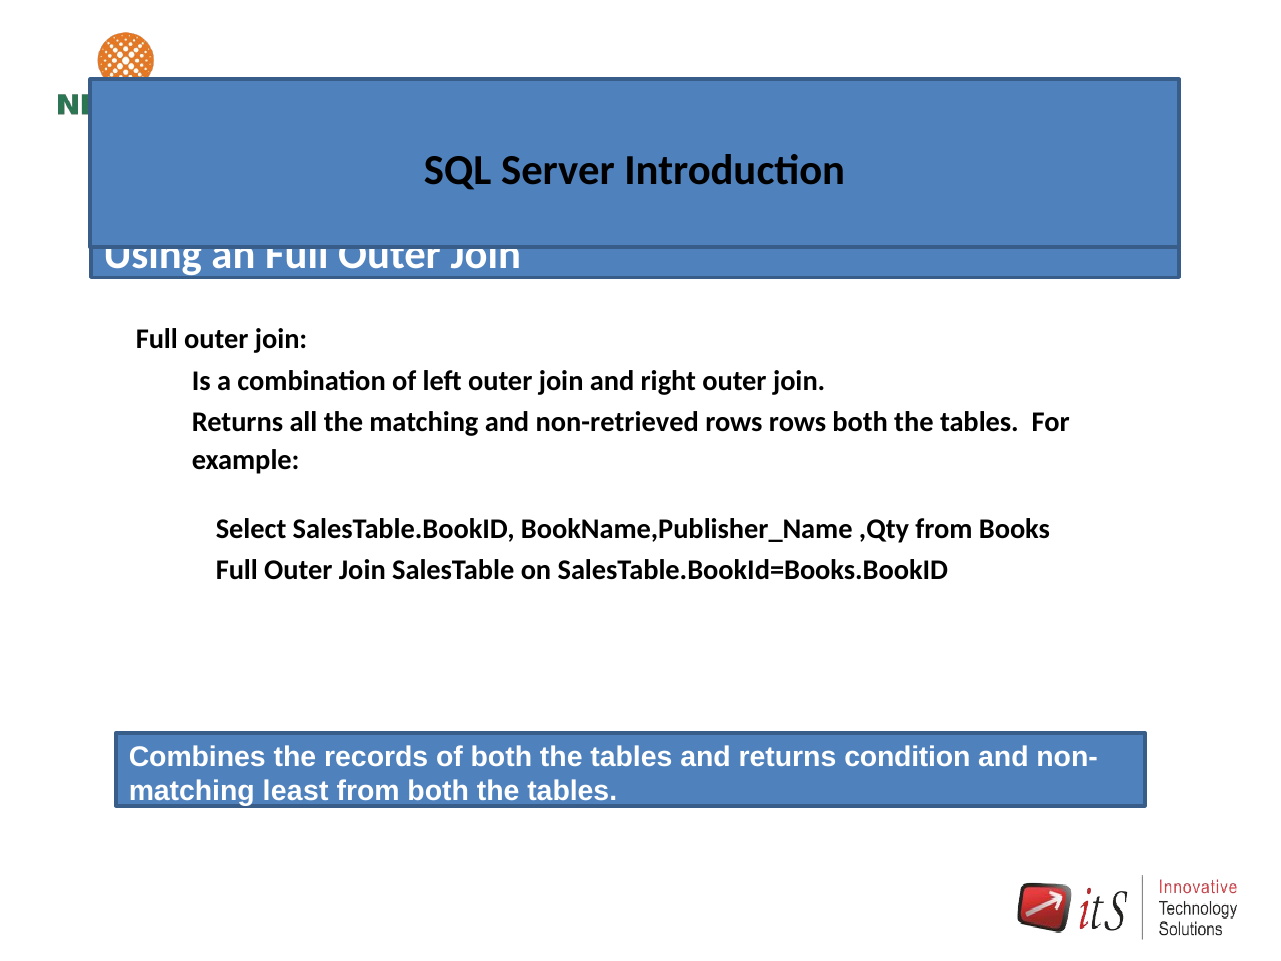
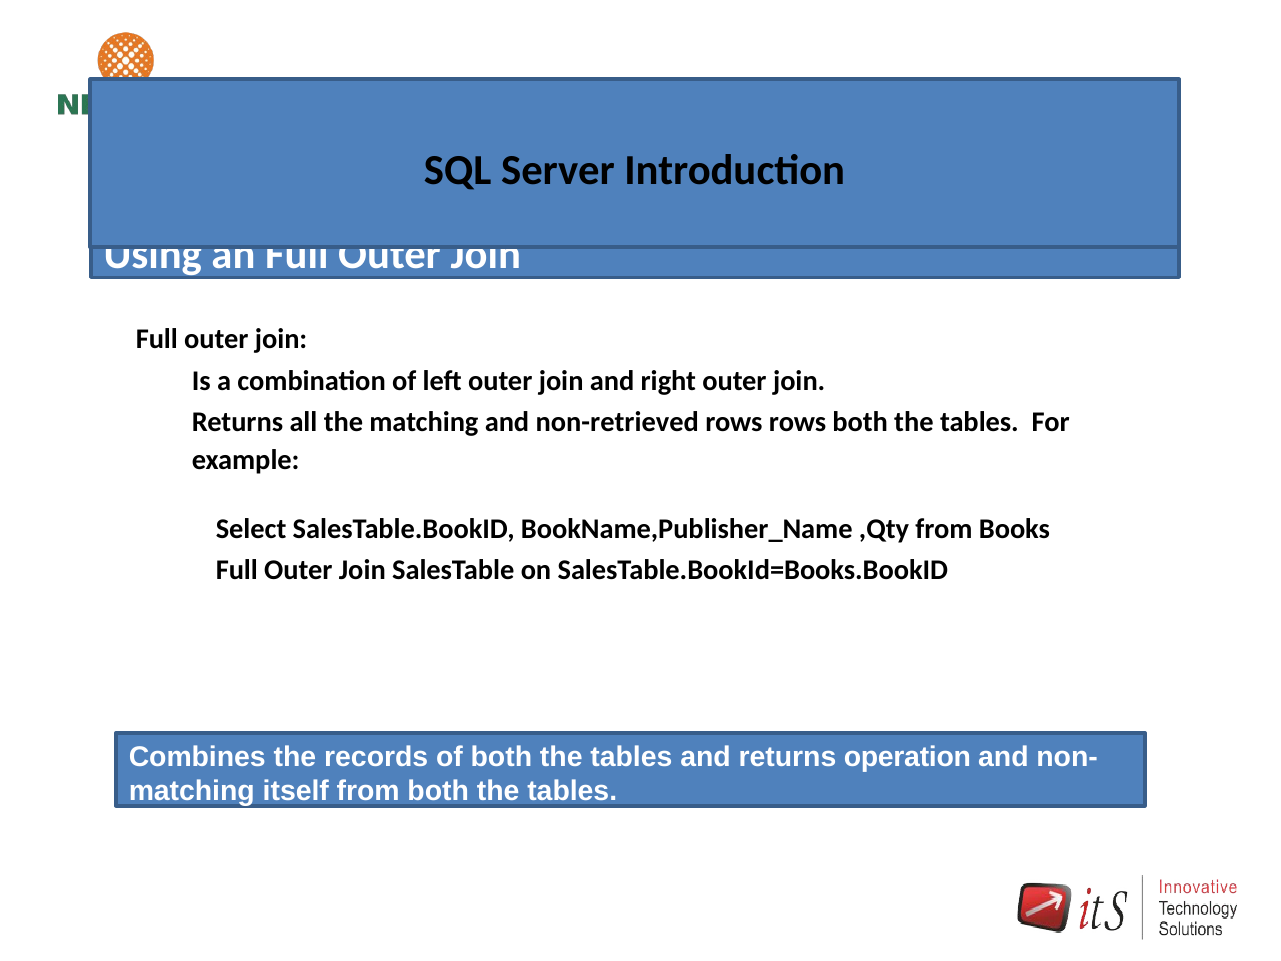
condition: condition -> operation
least: least -> itself
